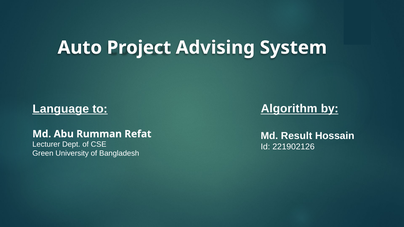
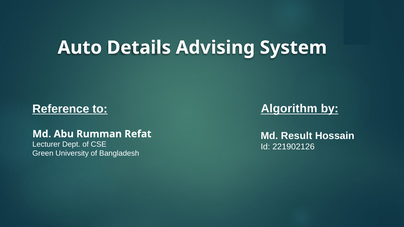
Project: Project -> Details
Language: Language -> Reference
